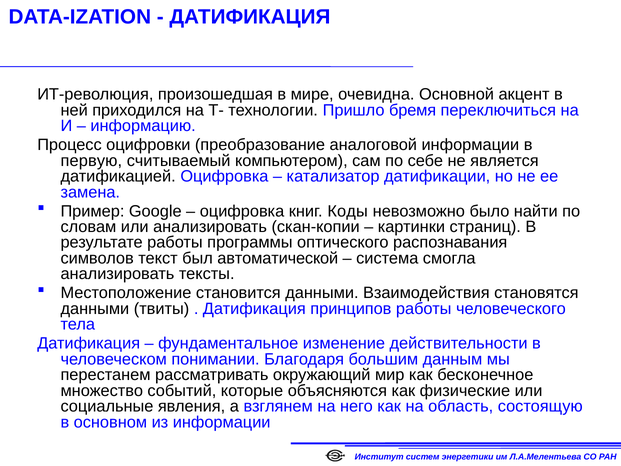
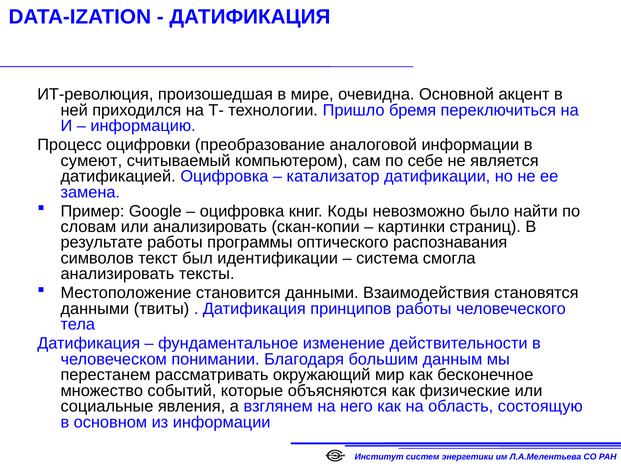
первую: первую -> сумеют
автоматической: автоматической -> идентификации
